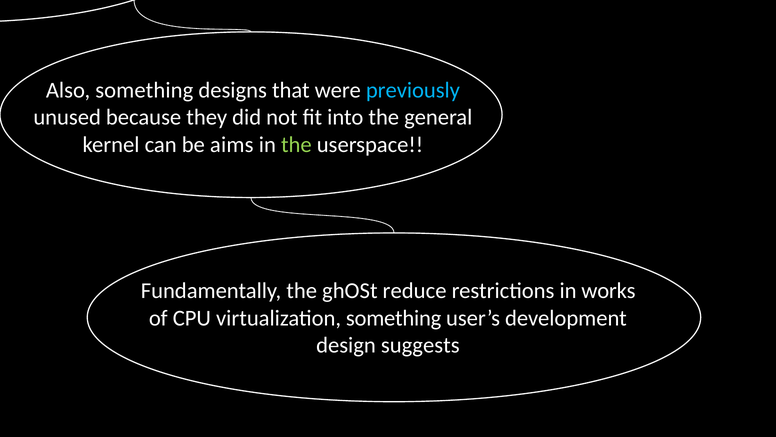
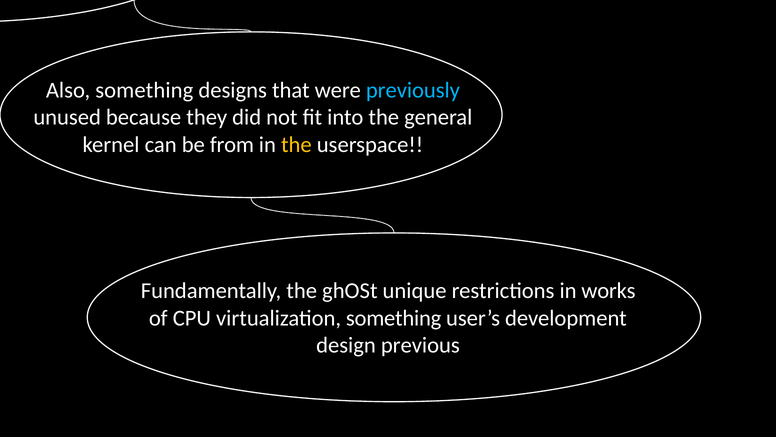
aims: aims -> from
the at (296, 144) colour: light green -> yellow
reduce: reduce -> unique
suggests: suggests -> previous
